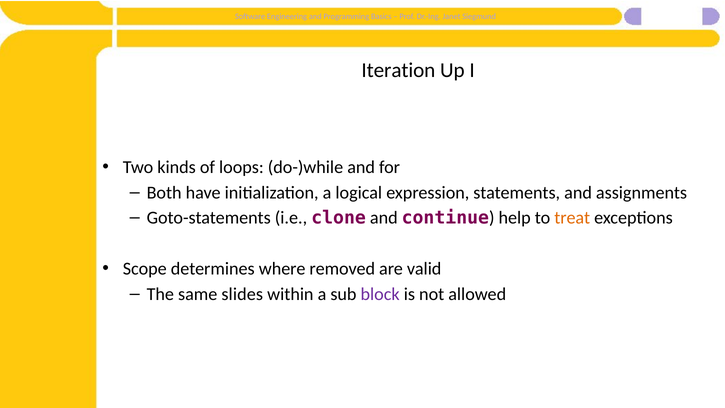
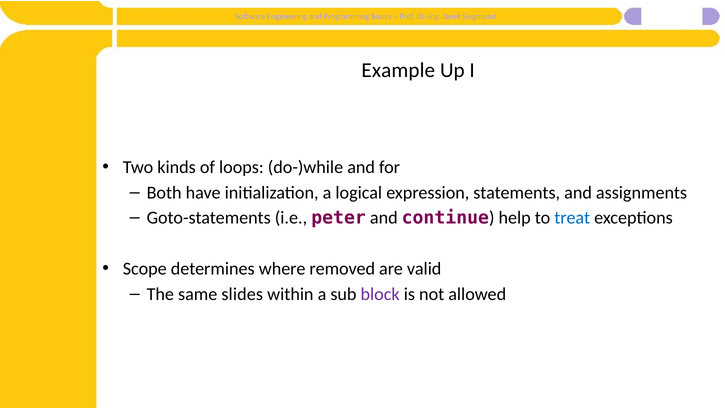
Iteration: Iteration -> Example
clone: clone -> peter
treat colour: orange -> blue
